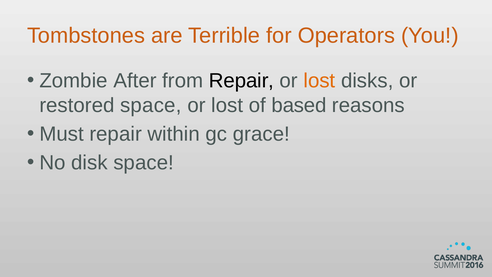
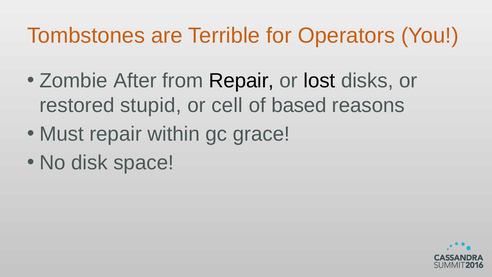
lost at (319, 81) colour: orange -> black
restored space: space -> stupid
lost at (227, 105): lost -> cell
